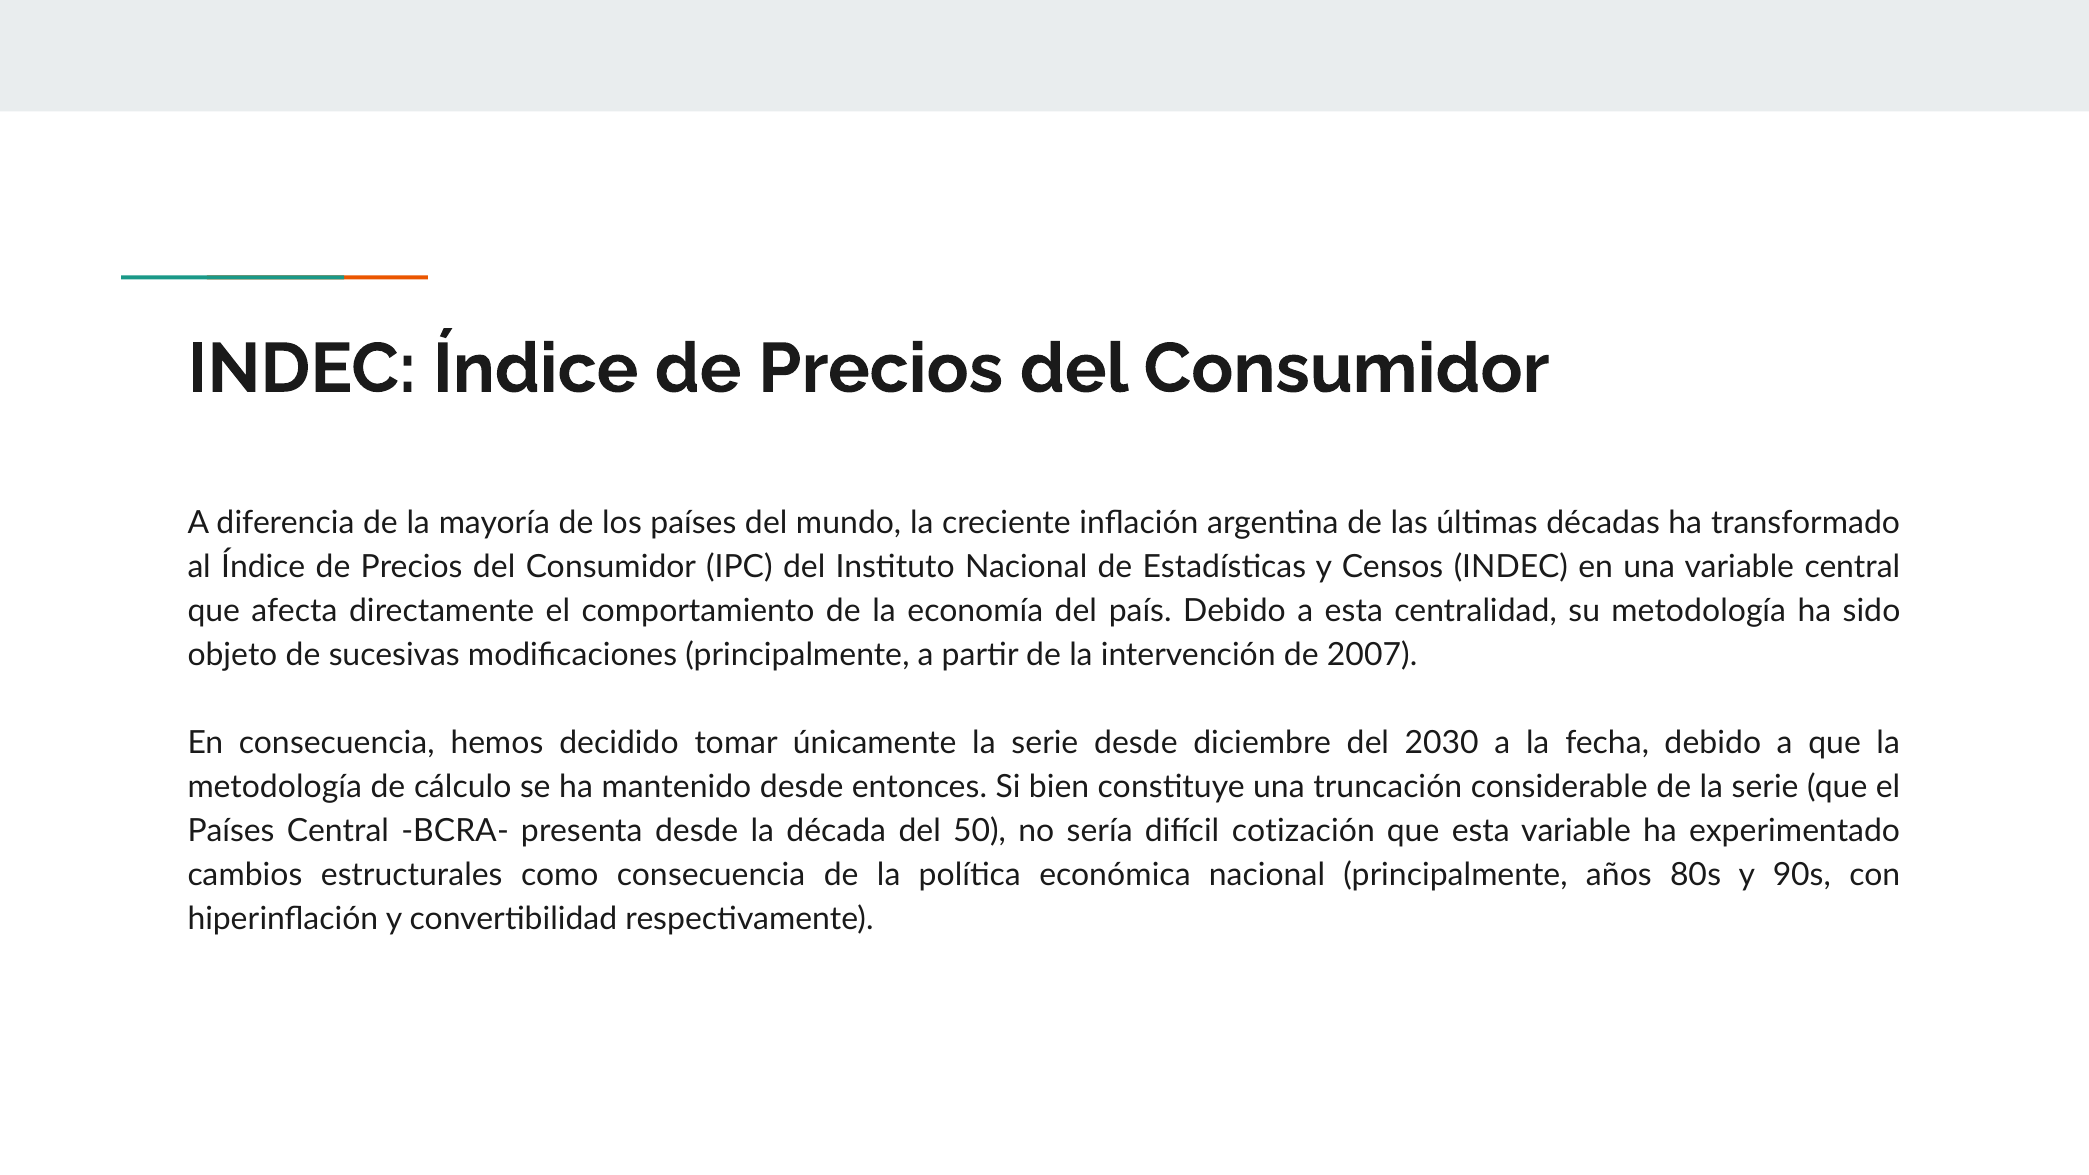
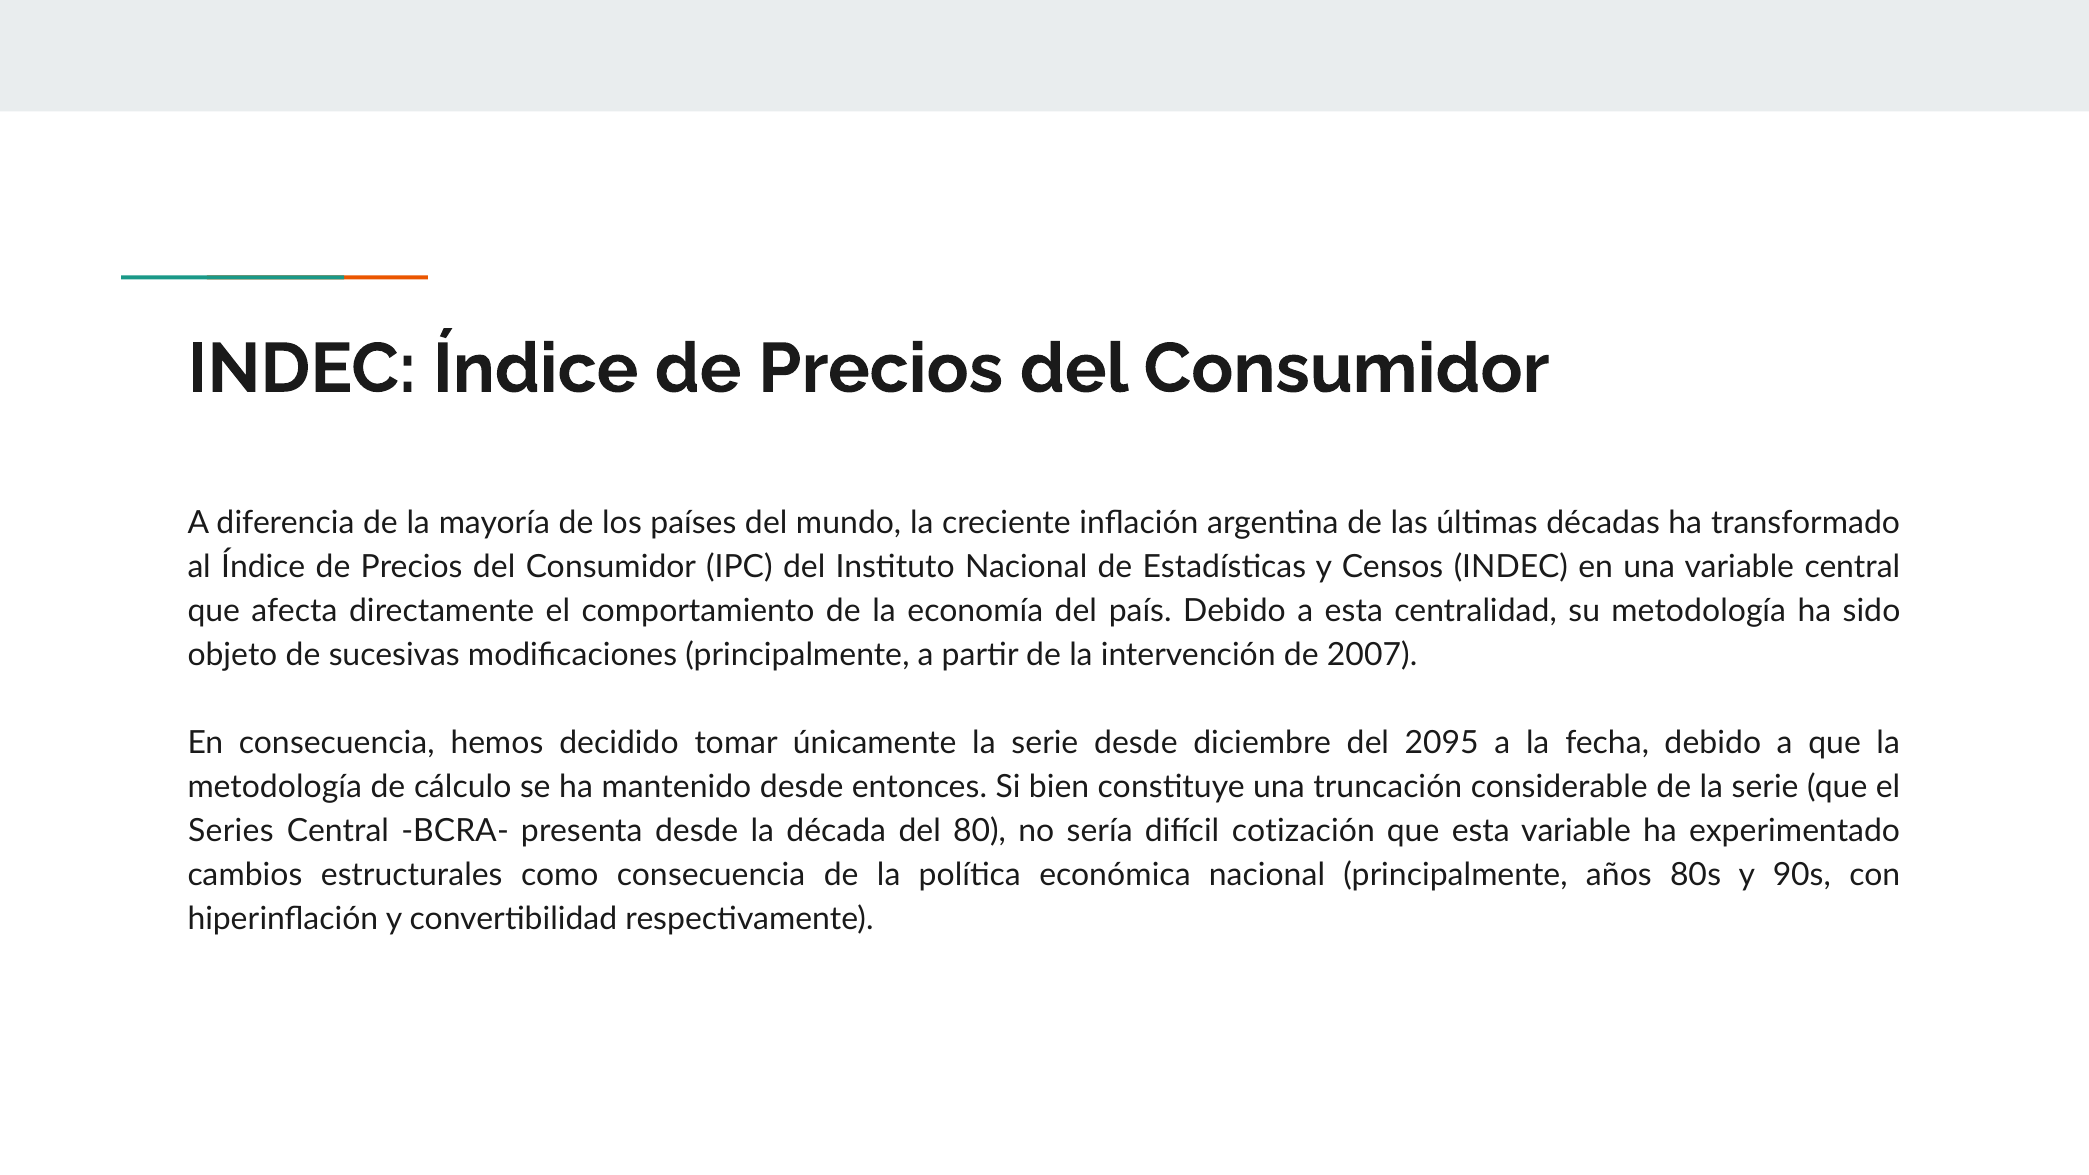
2030: 2030 -> 2095
Países at (231, 831): Países -> Series
50: 50 -> 80
